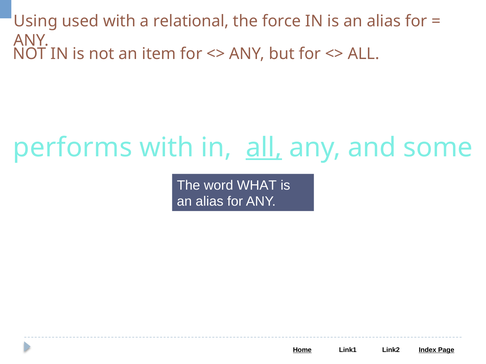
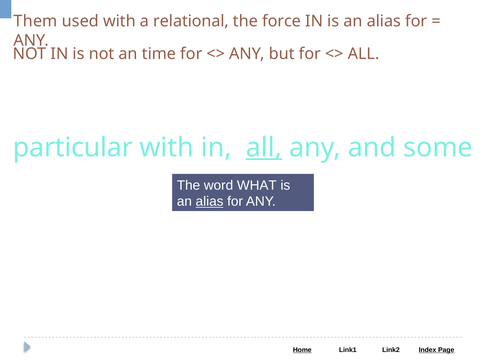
Using: Using -> Them
item: item -> time
performs: performs -> particular
alias at (210, 202) underline: none -> present
